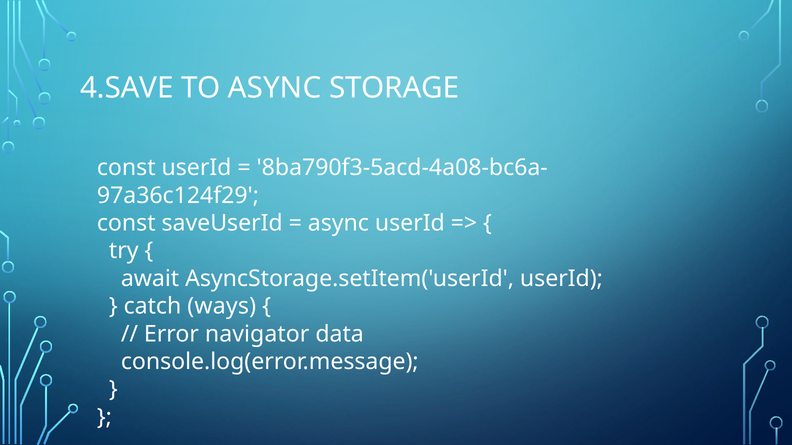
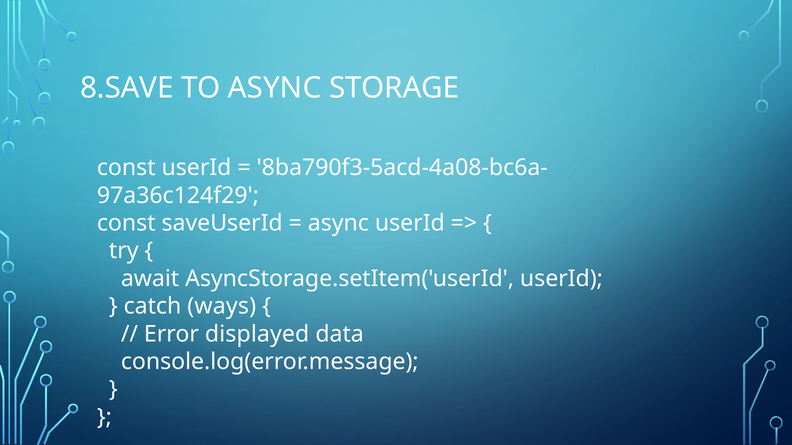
4.SAVE: 4.SAVE -> 8.SAVE
navigator: navigator -> displayed
